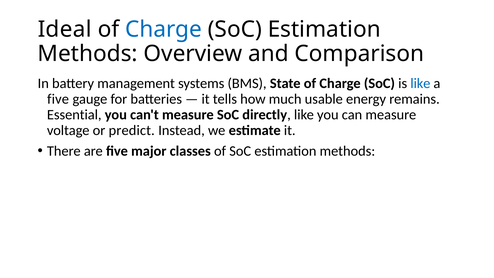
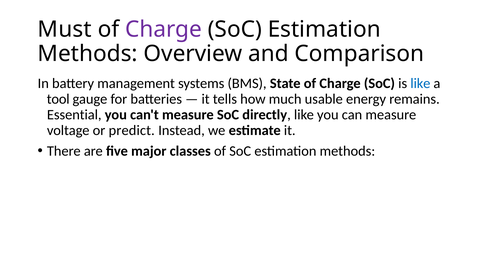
Ideal: Ideal -> Must
Charge at (164, 29) colour: blue -> purple
five at (58, 99): five -> tool
